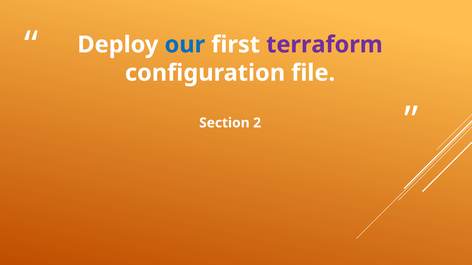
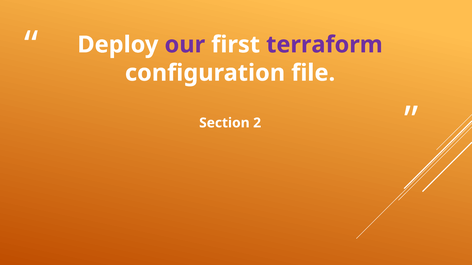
our colour: blue -> purple
